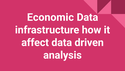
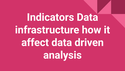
Economic: Economic -> Indicators
